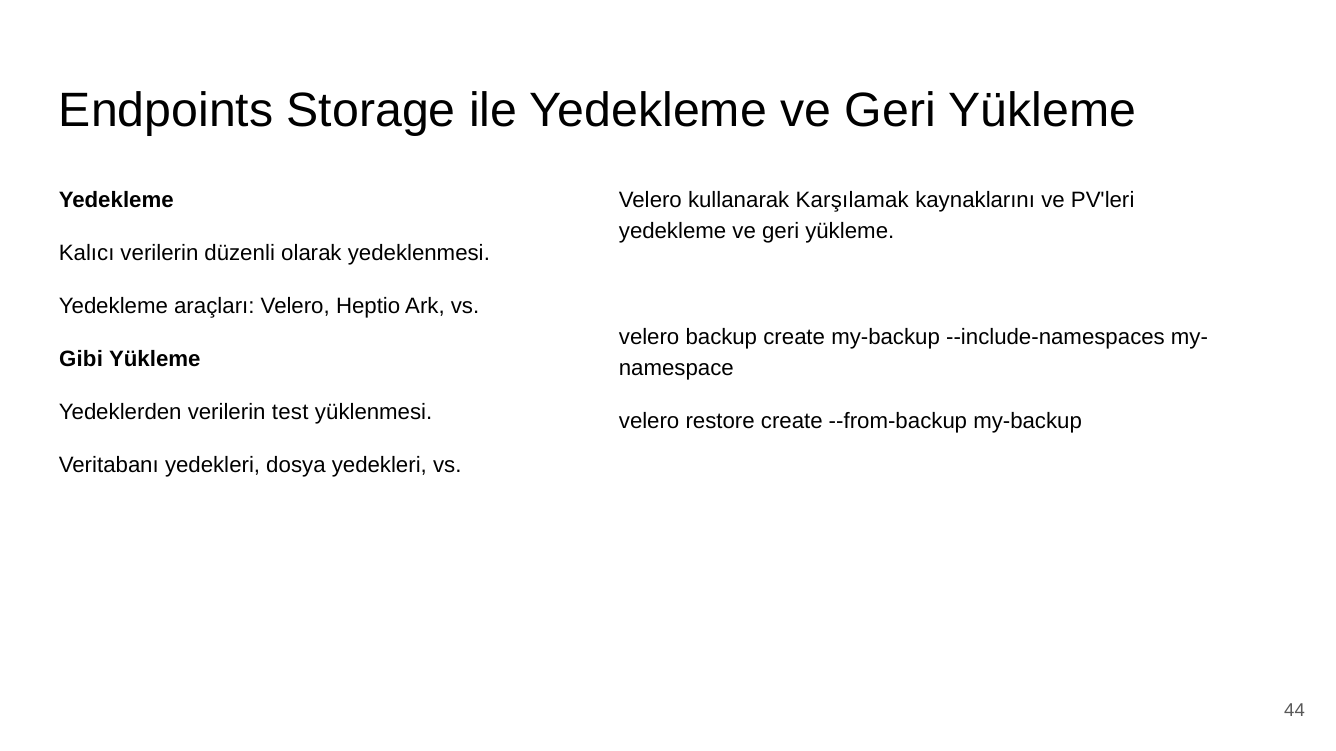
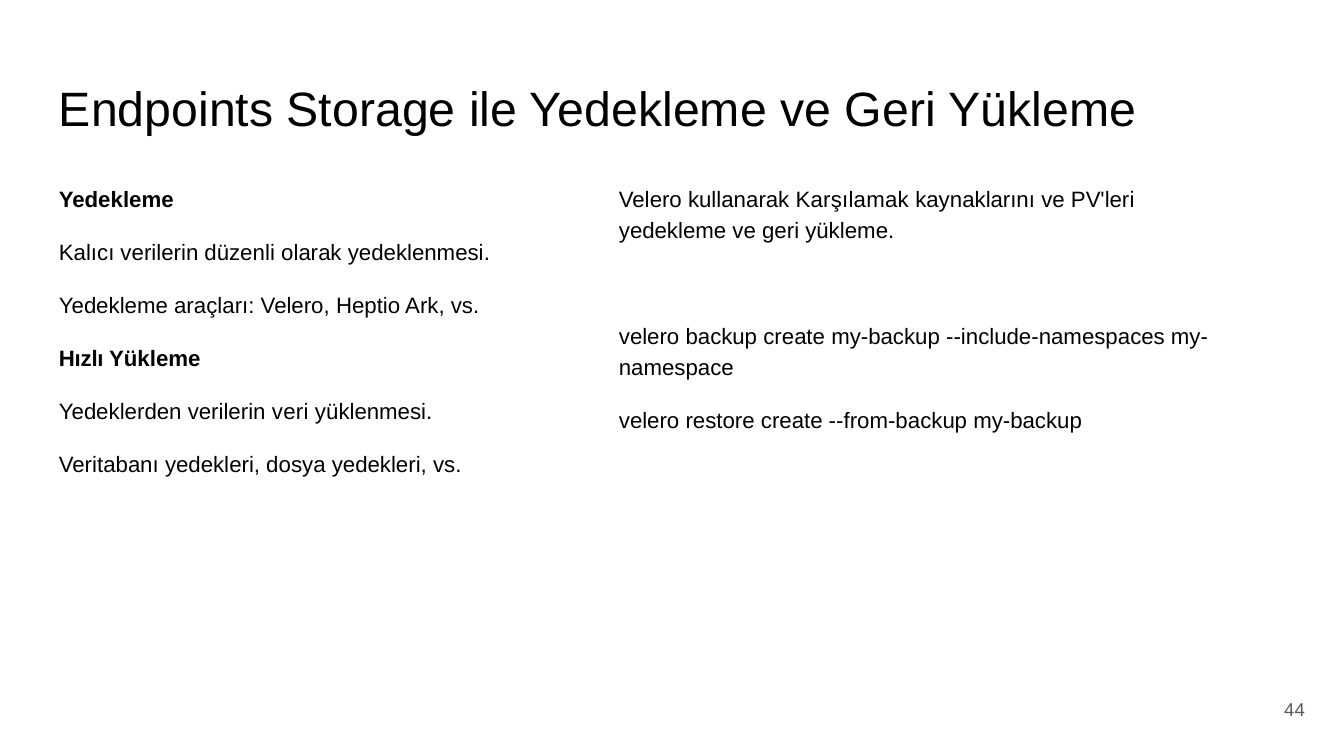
Gibi: Gibi -> Hızlı
test: test -> veri
